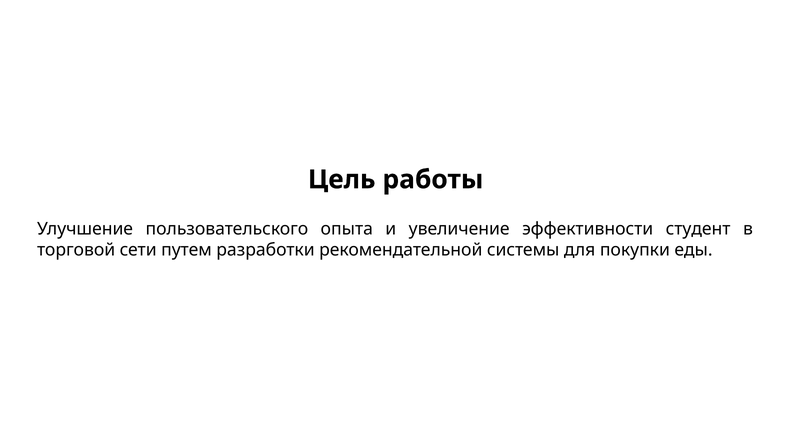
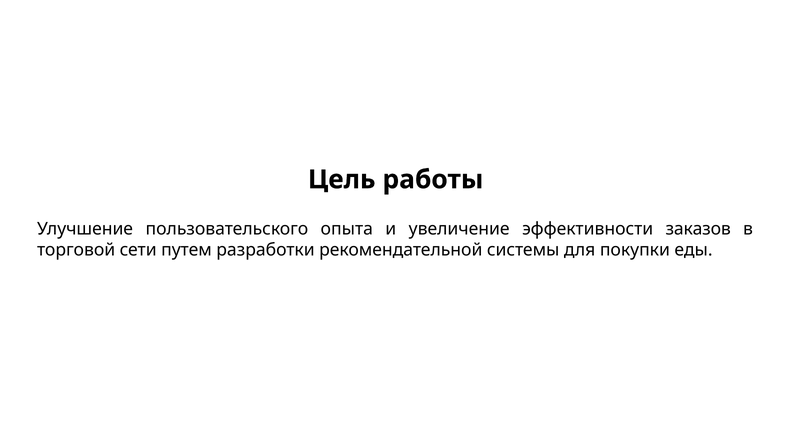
студент: студент -> заказов
